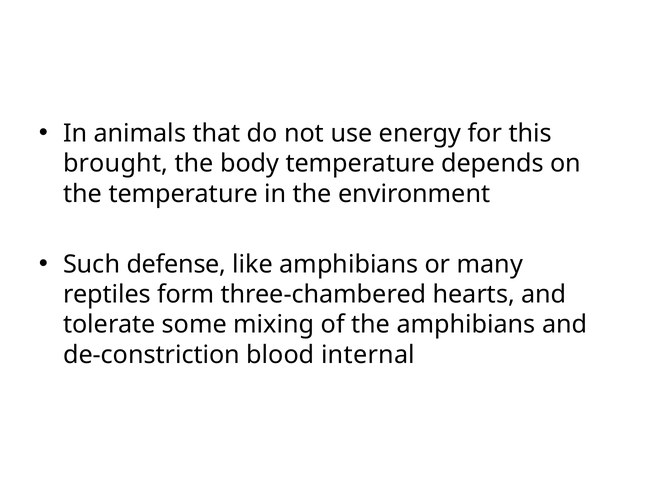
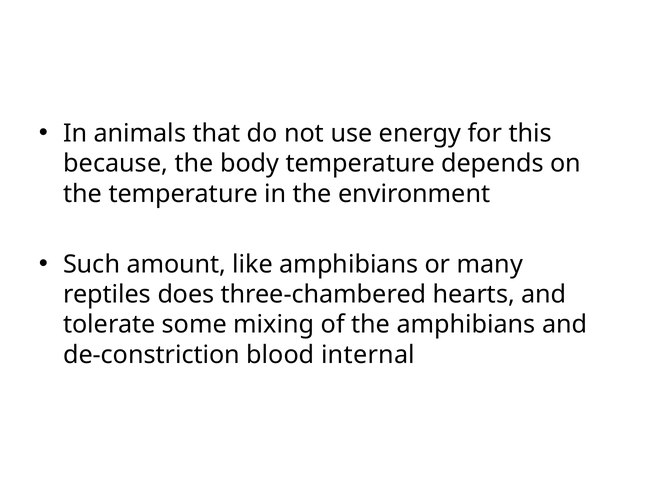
brought: brought -> because
defense: defense -> amount
form: form -> does
